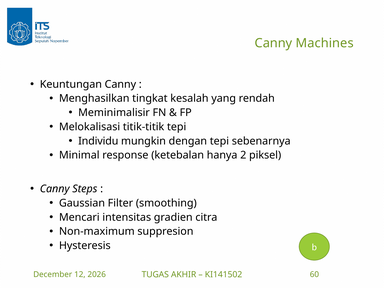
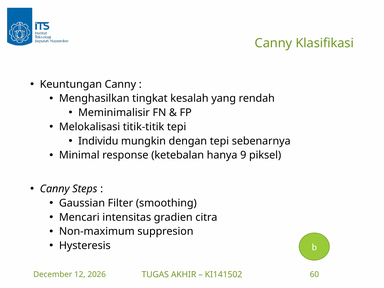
Machines: Machines -> Klasifikasi
2: 2 -> 9
